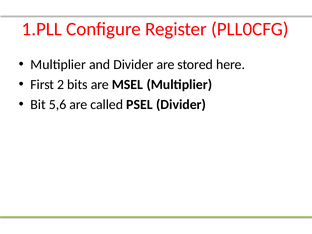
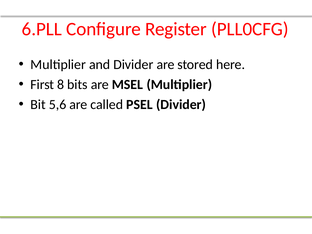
1.PLL: 1.PLL -> 6.PLL
2: 2 -> 8
